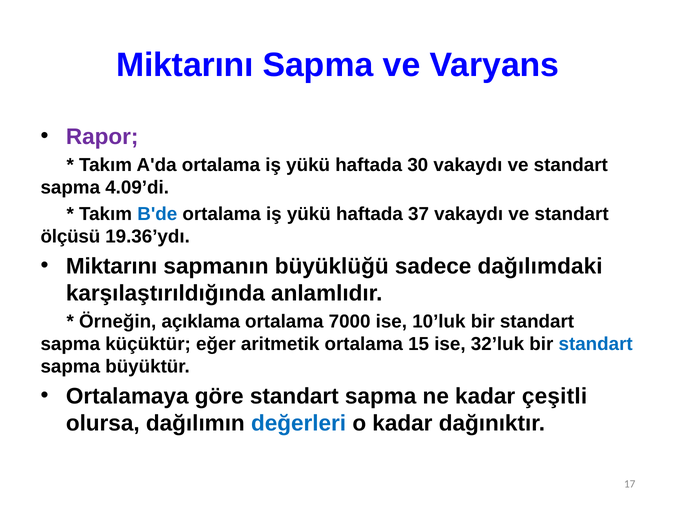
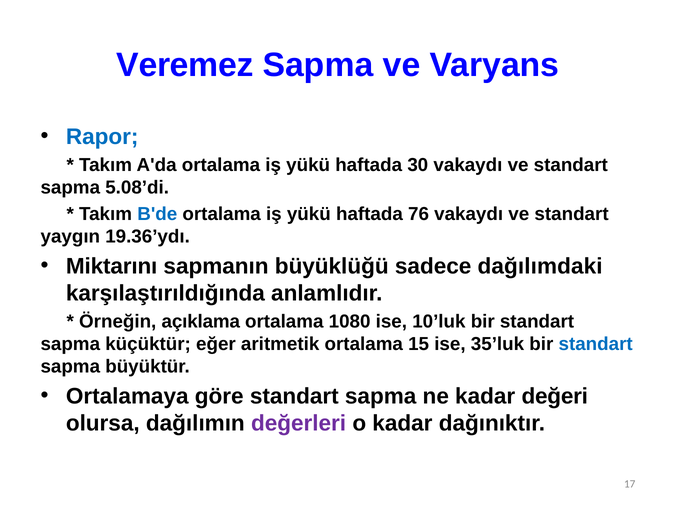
Miktarını at (185, 65): Miktarını -> Veremez
Rapor colour: purple -> blue
4.09’di: 4.09’di -> 5.08’di
37: 37 -> 76
ölçüsü: ölçüsü -> yaygın
7000: 7000 -> 1080
32’luk: 32’luk -> 35’luk
çeşitli: çeşitli -> değeri
değerleri colour: blue -> purple
